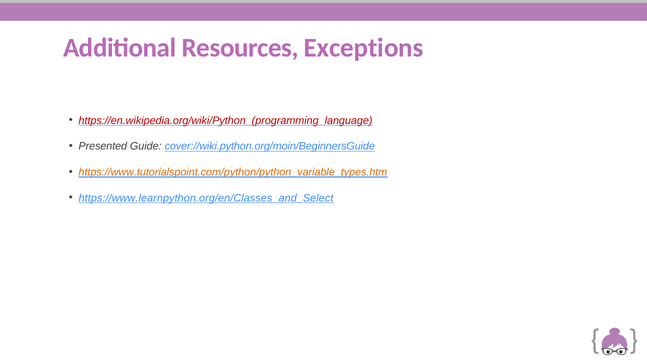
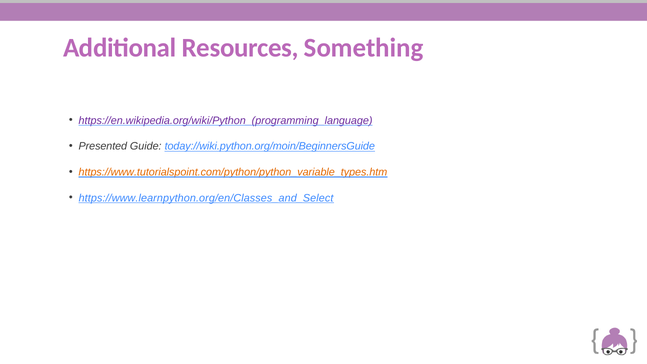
Exceptions: Exceptions -> Something
https://en.wikipedia.org/wiki/Python_(programming_language colour: red -> purple
cover://wiki.python.org/moin/BeginnersGuide: cover://wiki.python.org/moin/BeginnersGuide -> today://wiki.python.org/moin/BeginnersGuide
